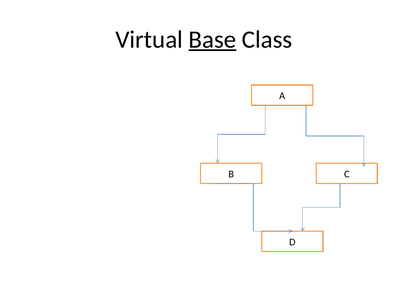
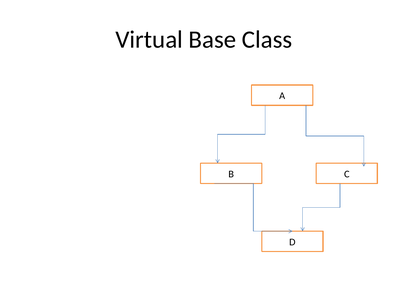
Base underline: present -> none
